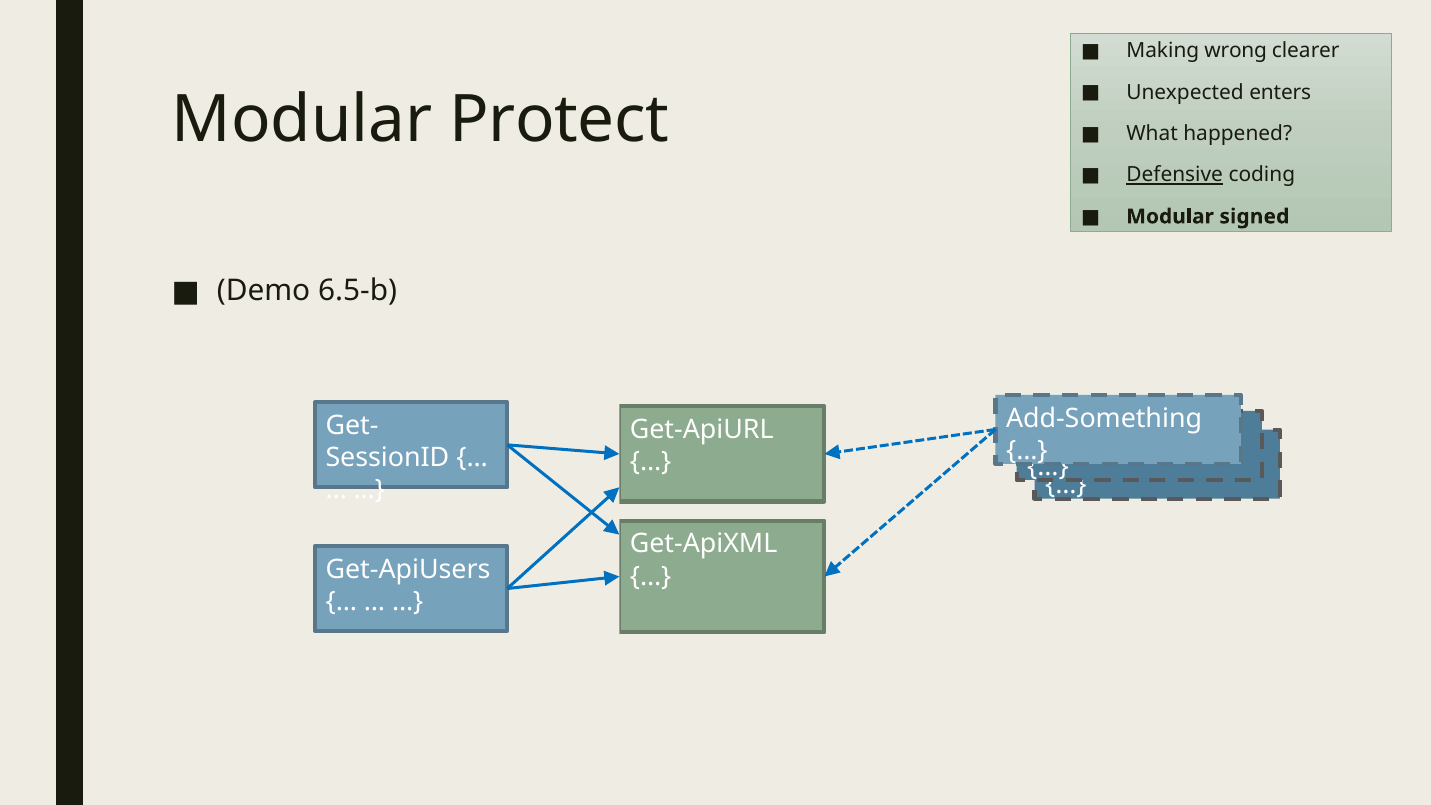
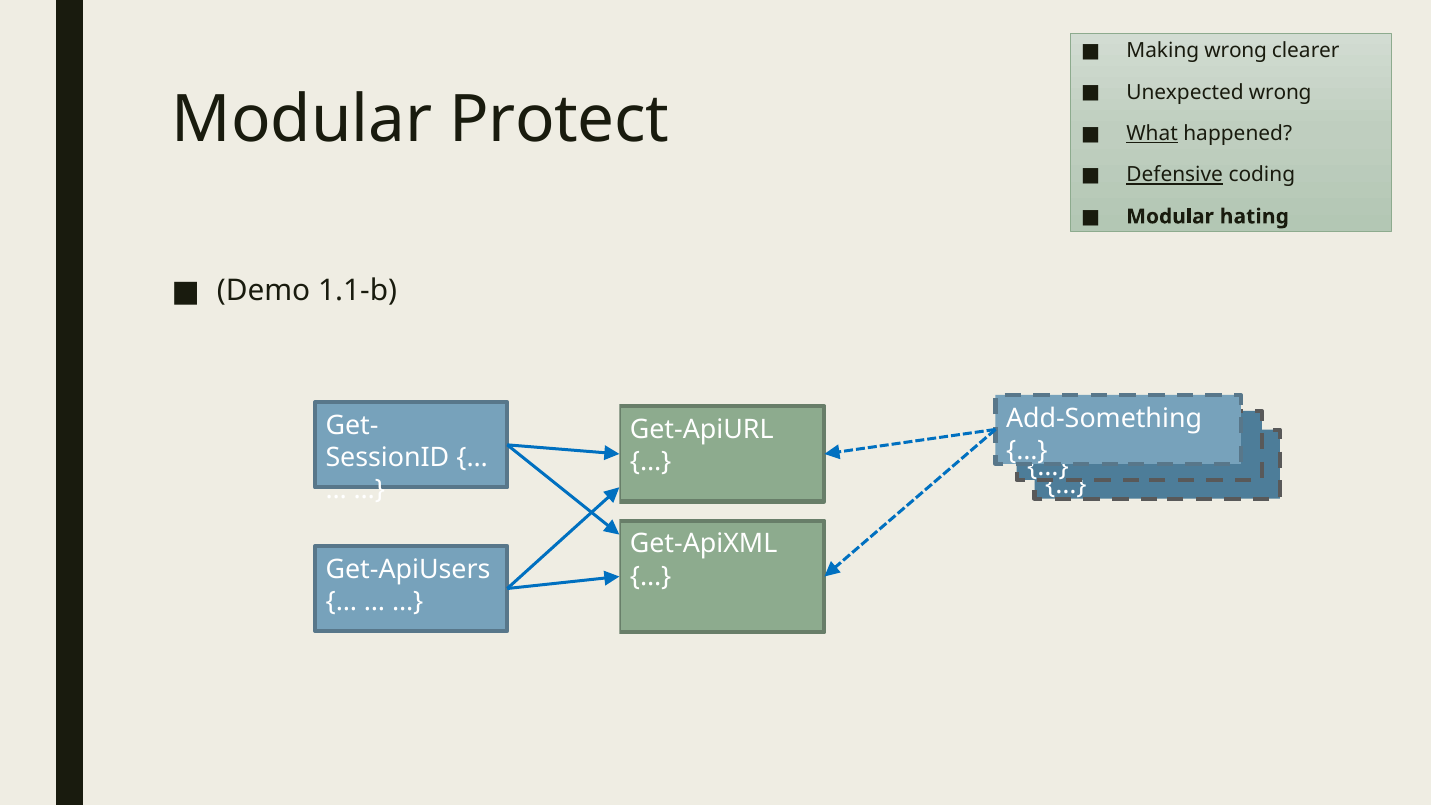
Unexpected enters: enters -> wrong
What underline: none -> present
signed: signed -> hating
6.5-b: 6.5-b -> 1.1-b
